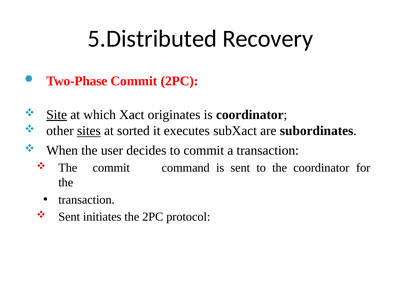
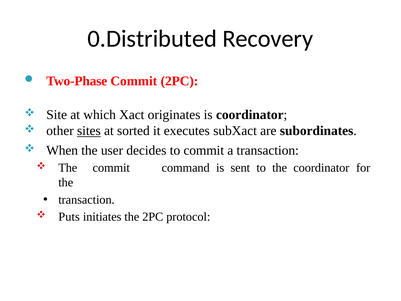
5.Distributed: 5.Distributed -> 0.Distributed
Site underline: present -> none
Sent at (69, 217): Sent -> Puts
